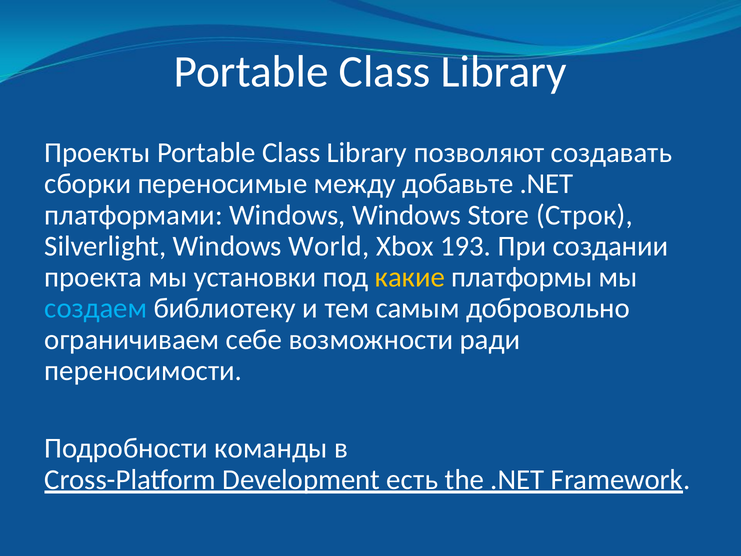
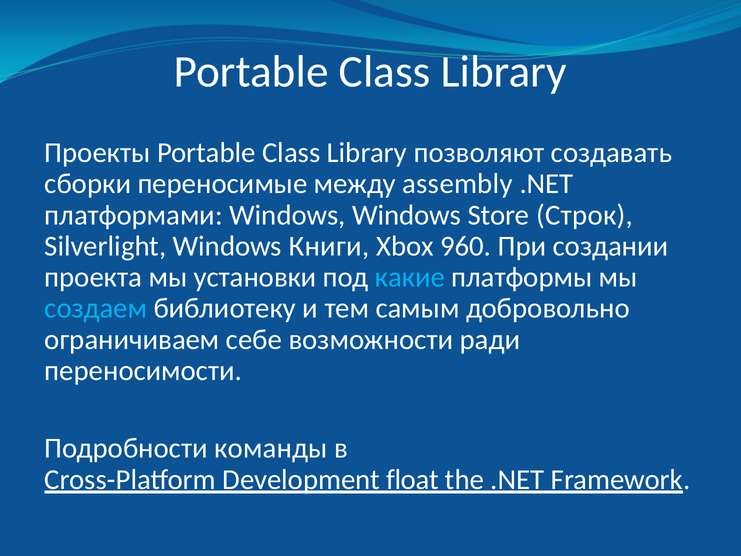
добавьте: добавьте -> assembly
World: World -> Книги
193: 193 -> 960
какие colour: yellow -> light blue
есть: есть -> float
